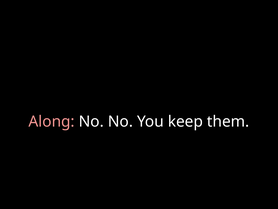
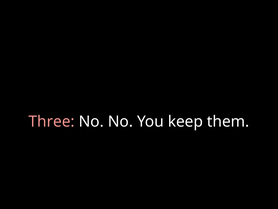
Along: Along -> Three
